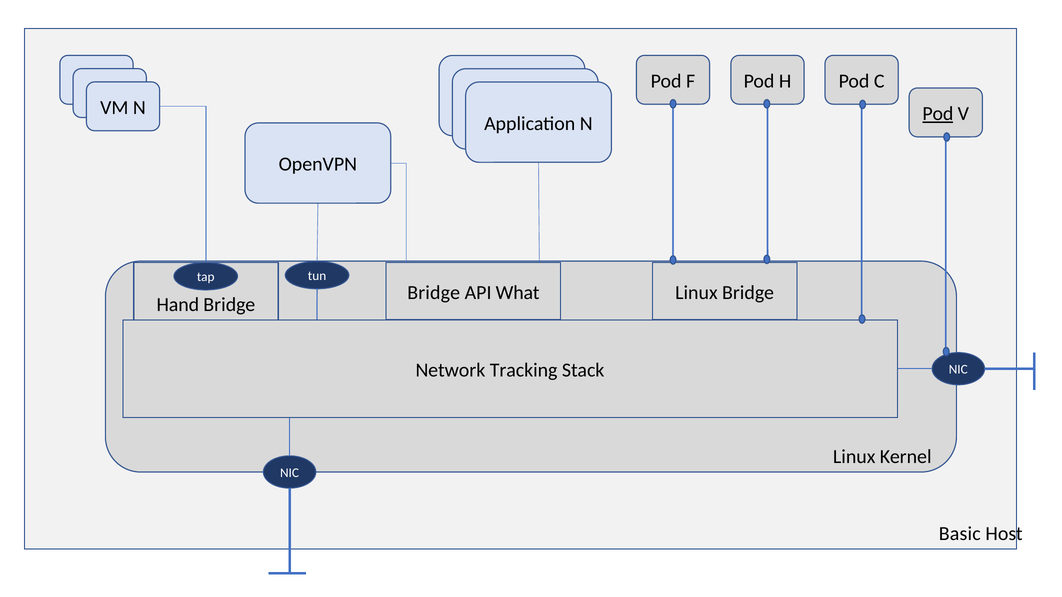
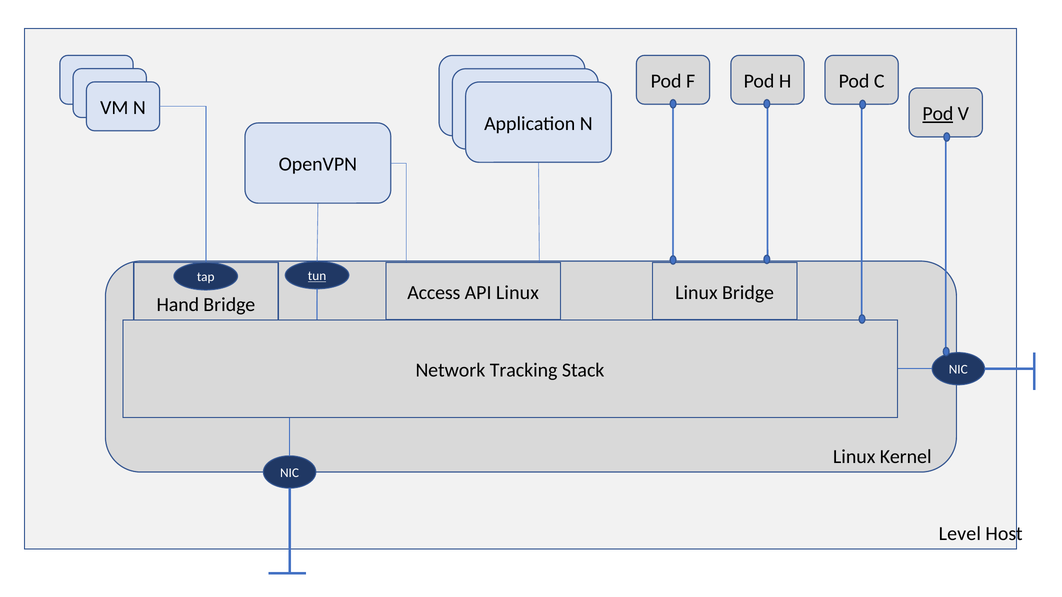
tun underline: none -> present
Bridge at (434, 293): Bridge -> Access
API What: What -> Linux
Basic: Basic -> Level
